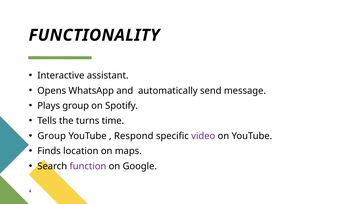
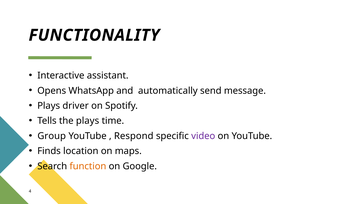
Plays group: group -> driver
the turns: turns -> plays
function colour: purple -> orange
